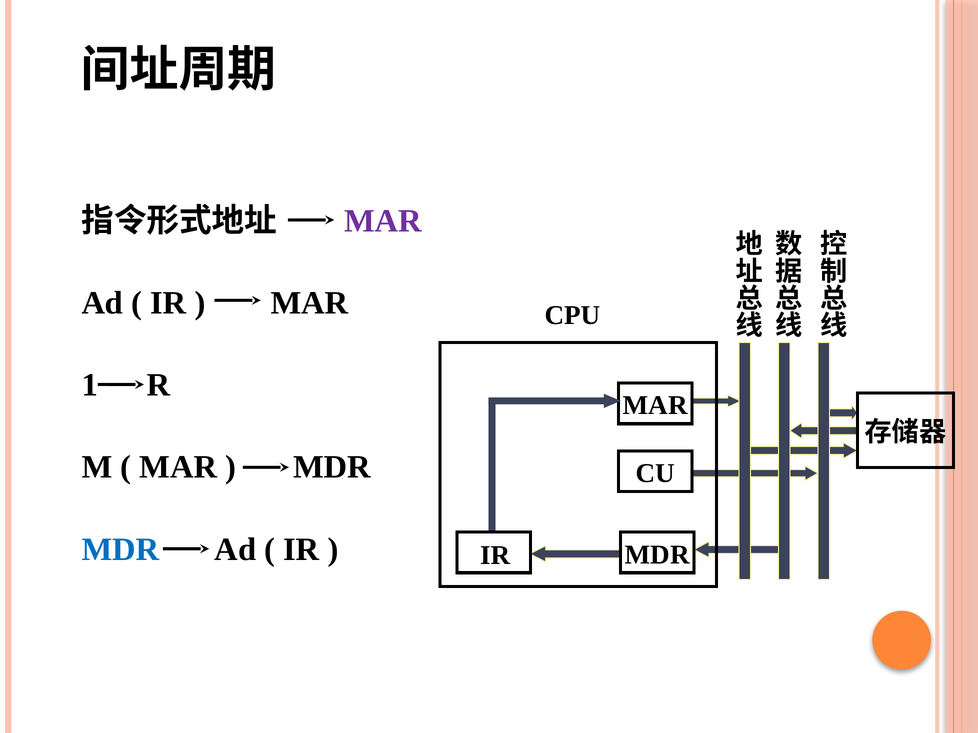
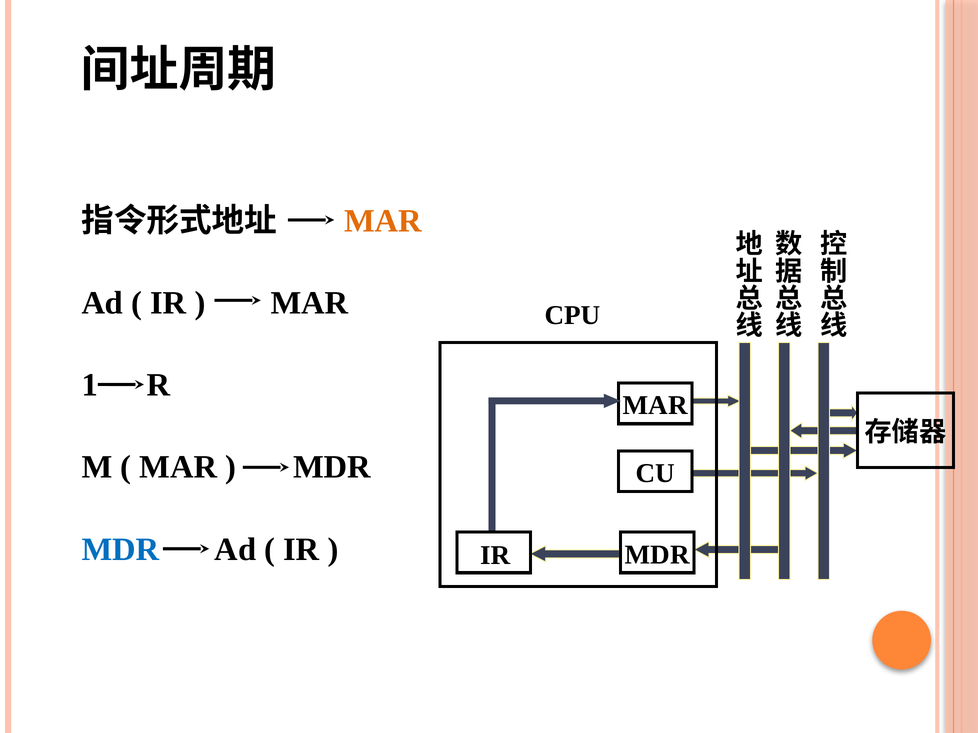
MAR at (383, 221) colour: purple -> orange
